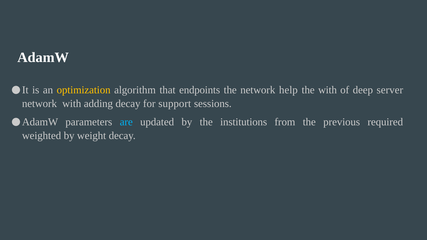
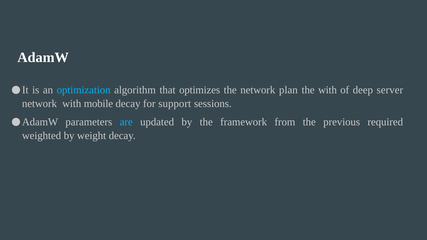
optimization colour: yellow -> light blue
endpoints: endpoints -> optimizes
help: help -> plan
adding: adding -> mobile
institutions: institutions -> framework
